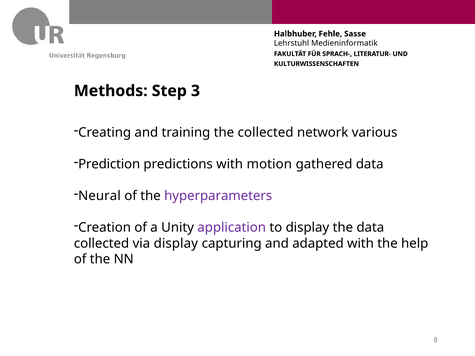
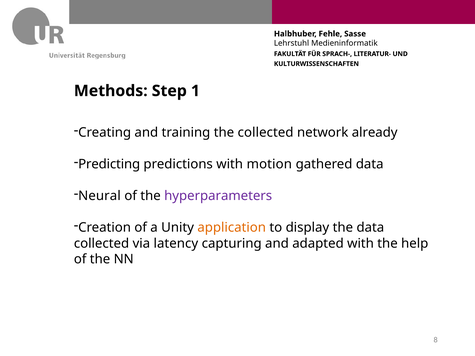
3: 3 -> 1
various: various -> already
Prediction: Prediction -> Predicting
application colour: purple -> orange
via display: display -> latency
